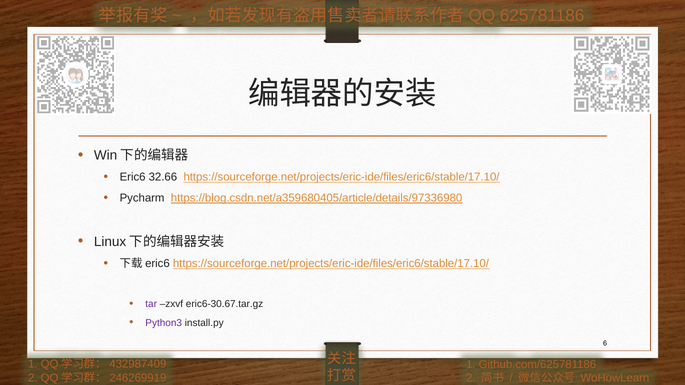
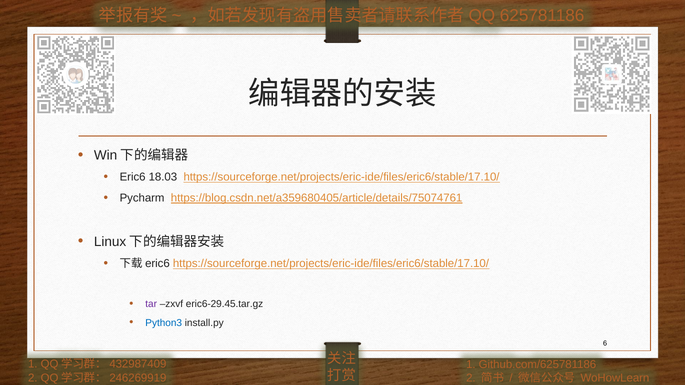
32.66: 32.66 -> 18.03
https://blog.csdn.net/a359680405/article/details/97336980: https://blog.csdn.net/a359680405/article/details/97336980 -> https://blog.csdn.net/a359680405/article/details/75074761
eric6-30.67.tar.gz: eric6-30.67.tar.gz -> eric6-29.45.tar.gz
Python3 colour: purple -> blue
